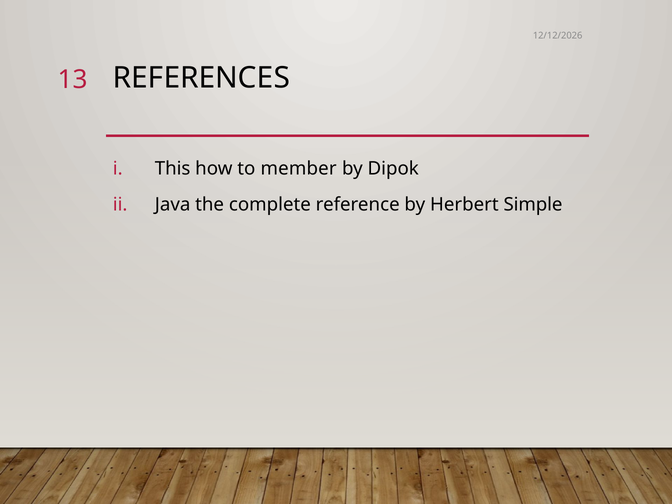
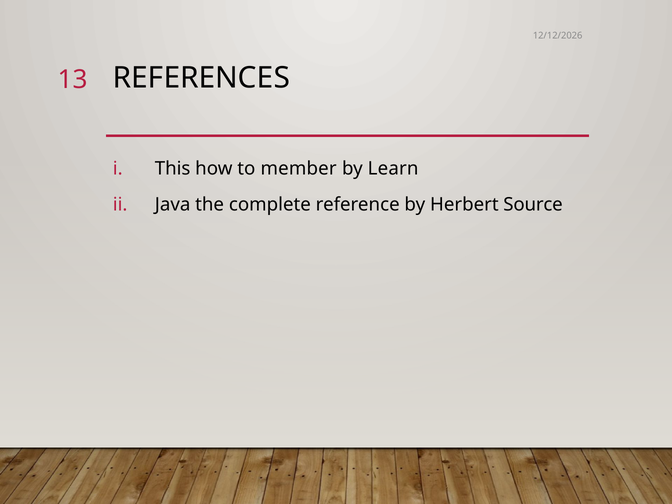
Dipok: Dipok -> Learn
Simple: Simple -> Source
